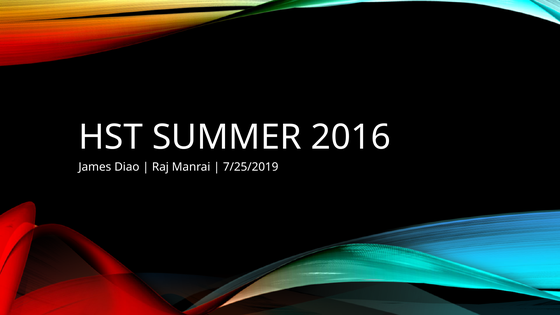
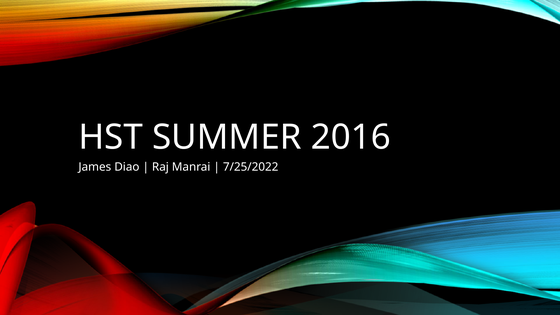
7/25/2019: 7/25/2019 -> 7/25/2022
